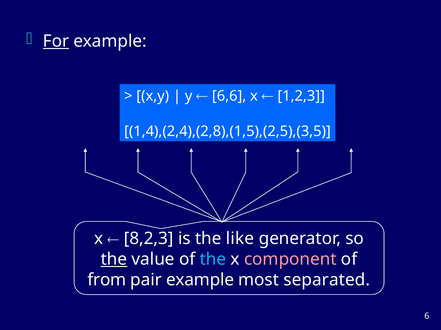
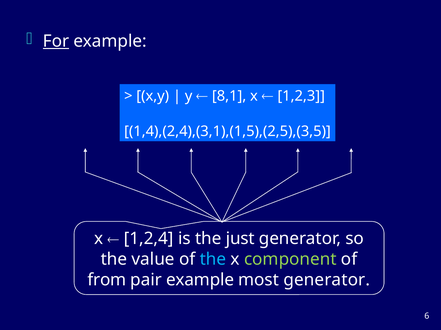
6,6: 6,6 -> 8,1
1,4),(2,4),(2,8),(1,5),(2,5),(3,5: 1,4),(2,4),(2,8),(1,5),(2,5),(3,5 -> 1,4),(2,4),(3,1),(1,5),(2,5),(3,5
8,2,3: 8,2,3 -> 1,2,4
like: like -> just
the at (114, 260) underline: present -> none
component colour: pink -> light green
most separated: separated -> generator
